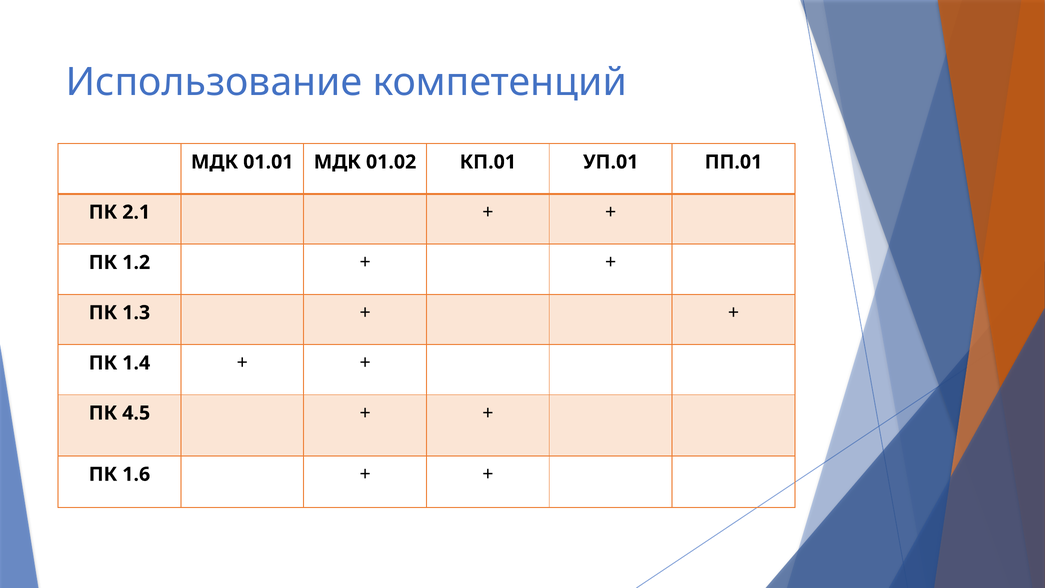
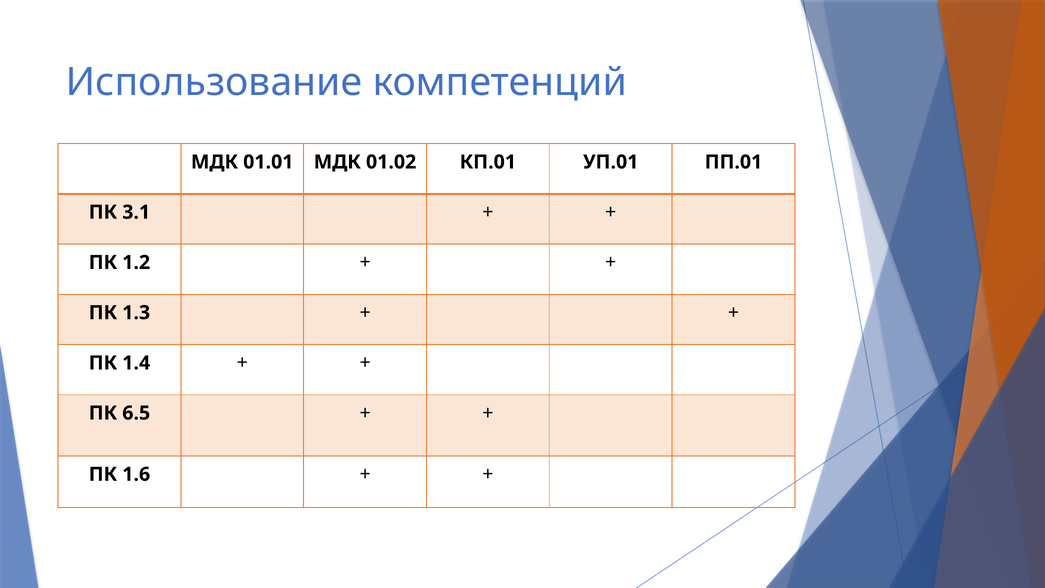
2.1: 2.1 -> 3.1
4.5: 4.5 -> 6.5
